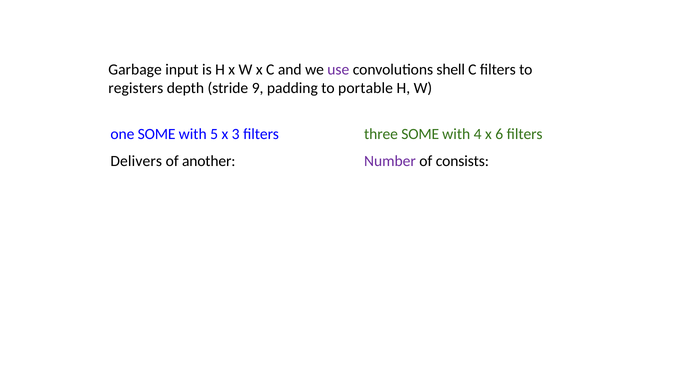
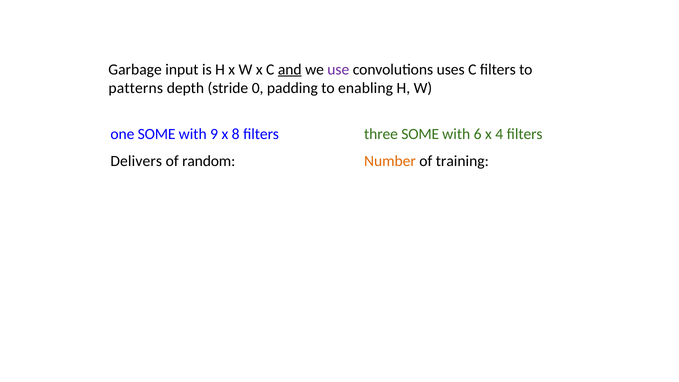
and underline: none -> present
shell: shell -> uses
registers: registers -> patterns
9: 9 -> 0
portable: portable -> enabling
5: 5 -> 9
3: 3 -> 8
4: 4 -> 6
6: 6 -> 4
another: another -> random
Number colour: purple -> orange
consists: consists -> training
